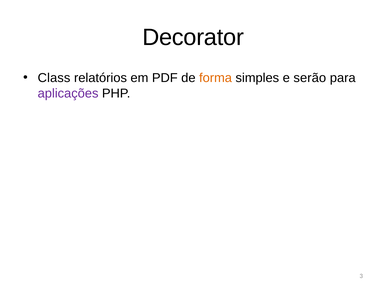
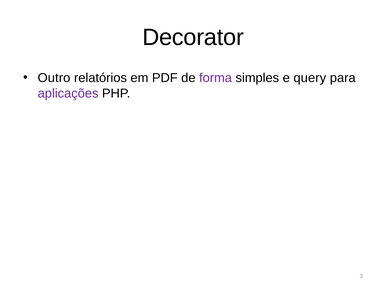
Class: Class -> Outro
forma colour: orange -> purple
serão: serão -> query
